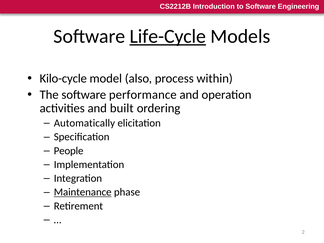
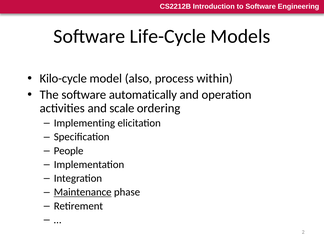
Life-Cycle underline: present -> none
performance: performance -> automatically
built: built -> scale
Automatically: Automatically -> Implementing
